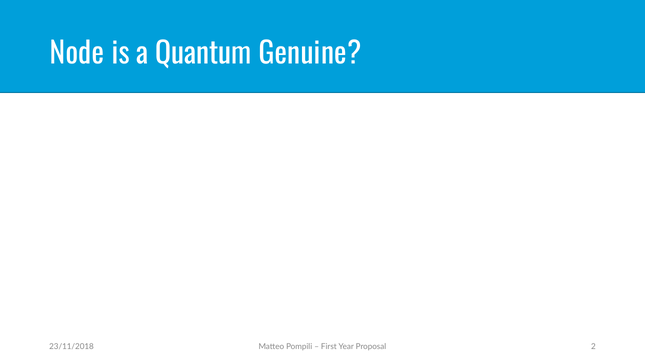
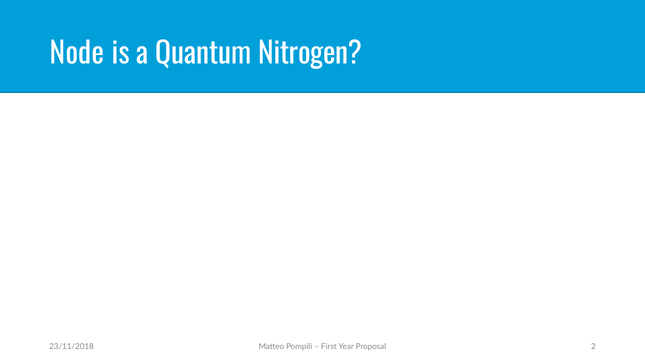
Genuine: Genuine -> Nitrogen
